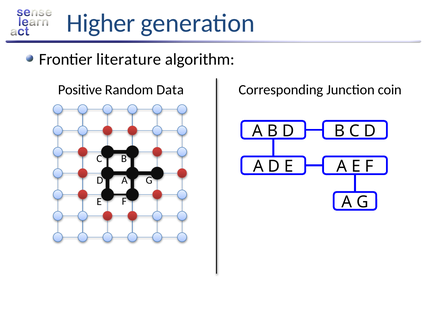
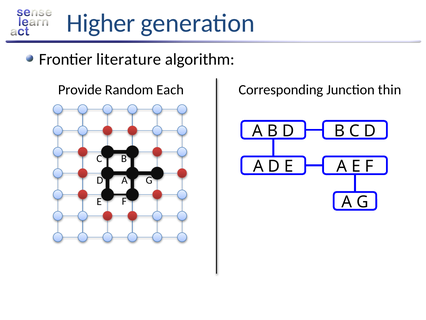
Positive: Positive -> Provide
Data: Data -> Each
coin: coin -> thin
